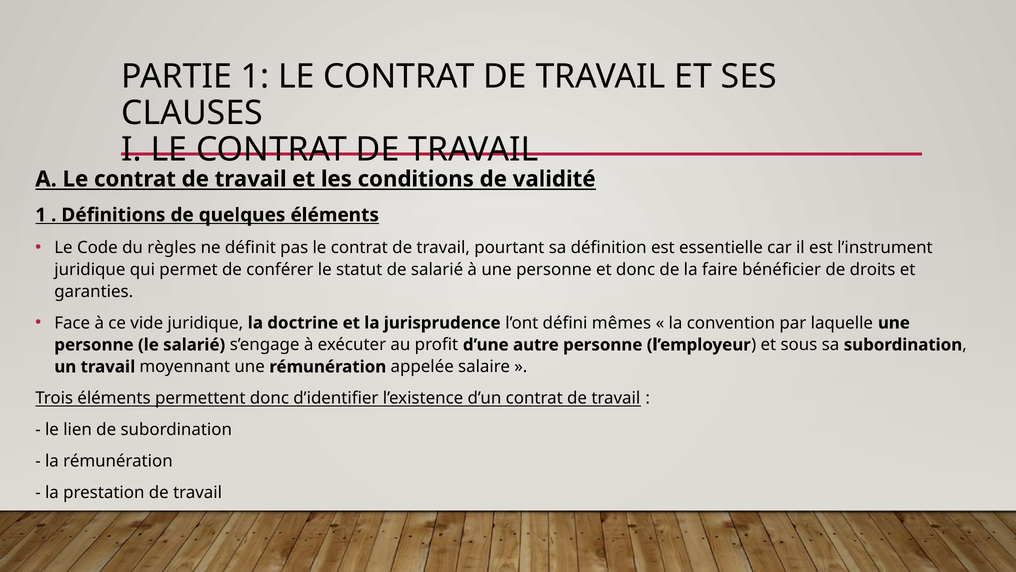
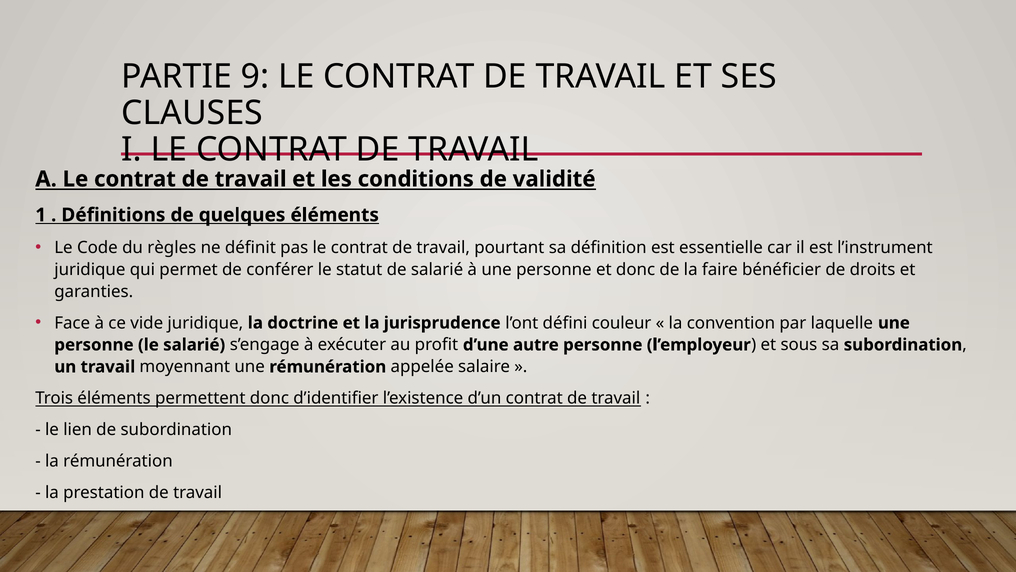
PARTIE 1: 1 -> 9
mêmes: mêmes -> couleur
